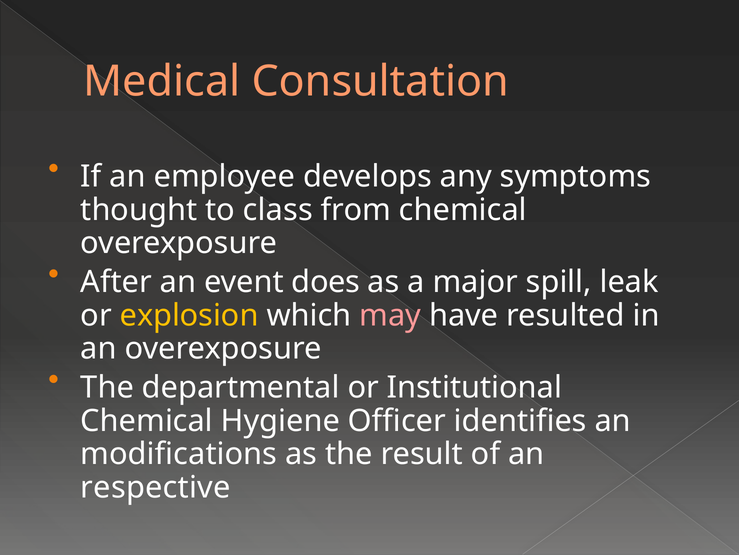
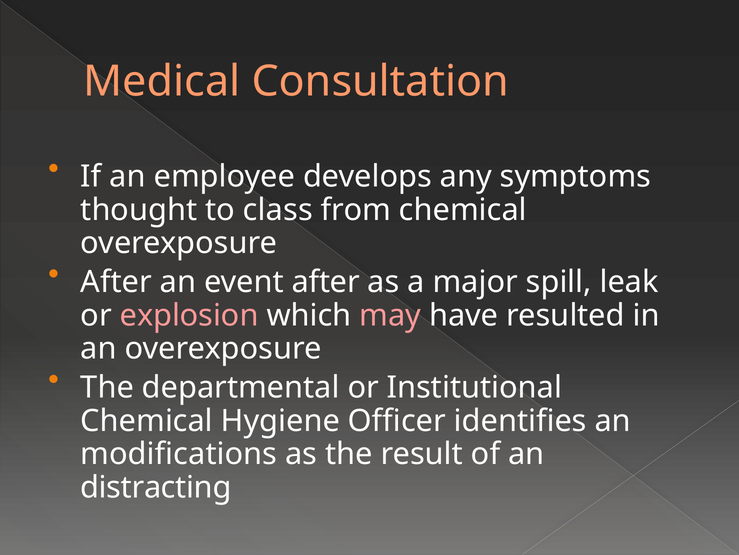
event does: does -> after
explosion colour: yellow -> pink
respective: respective -> distracting
